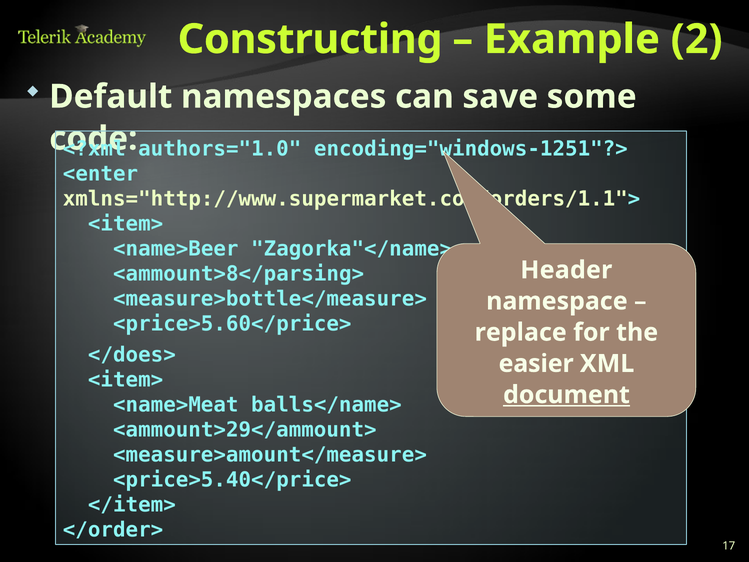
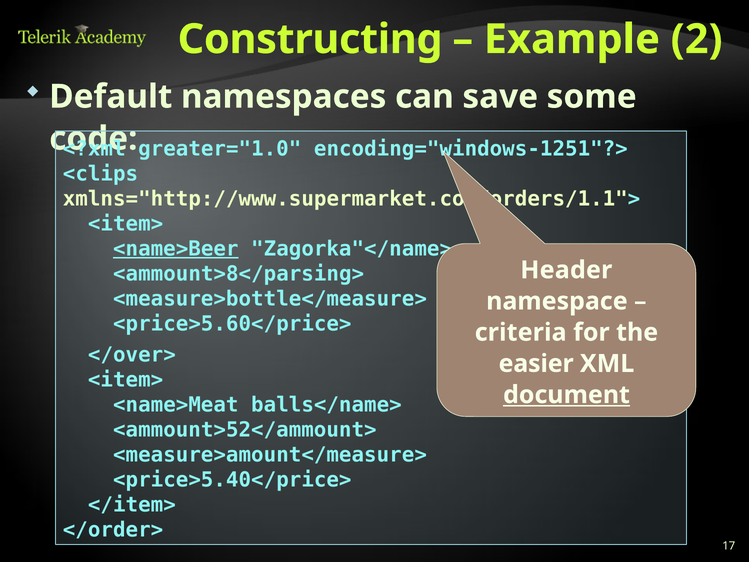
authors="1.0: authors="1.0 -> greater="1.0
<enter: <enter -> <clips
<name>Beer underline: none -> present
replace: replace -> criteria
</does>: </does> -> </over>
<ammount>29</ammount>: <ammount>29</ammount> -> <ammount>52</ammount>
